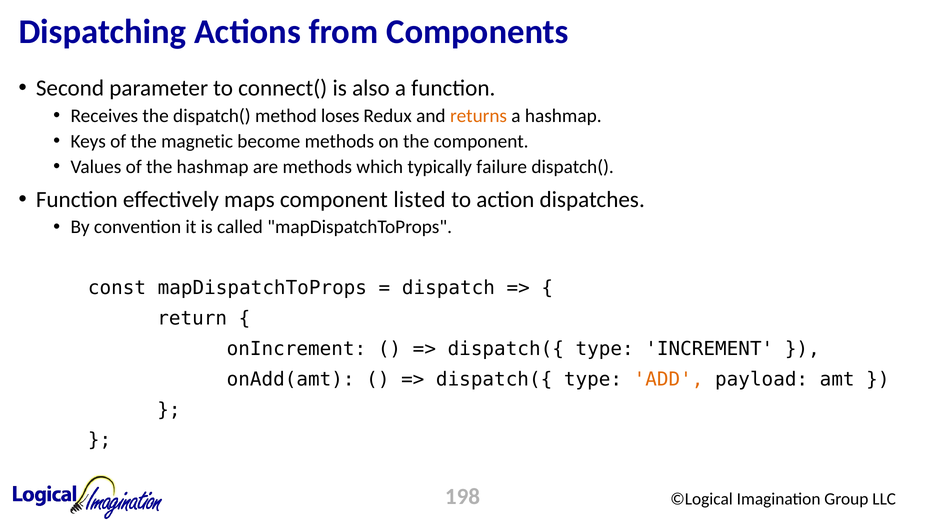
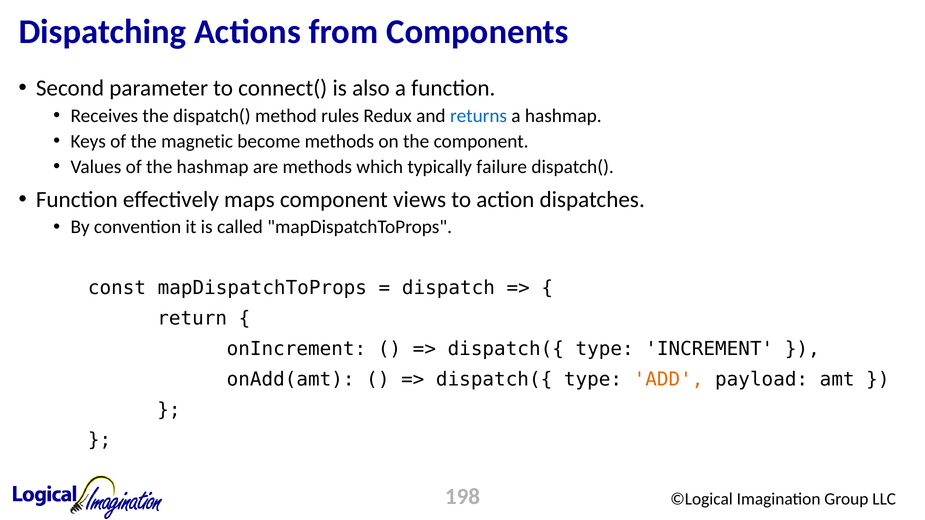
loses: loses -> rules
returns colour: orange -> blue
listed: listed -> views
